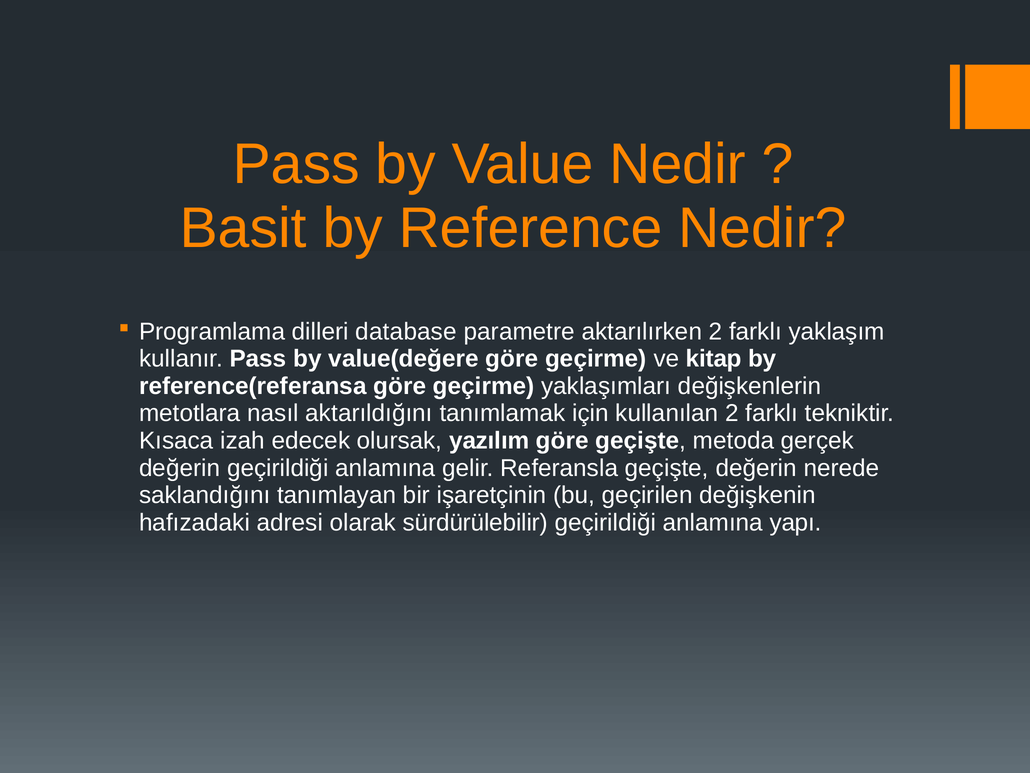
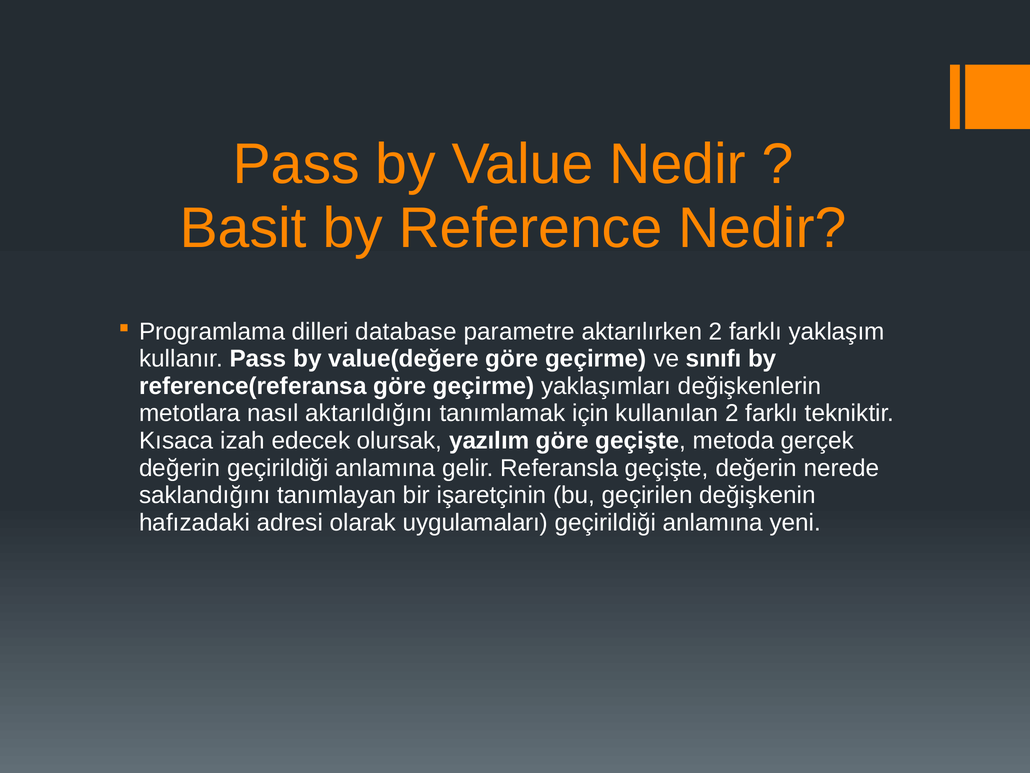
kitap: kitap -> sınıfı
sürdürülebilir: sürdürülebilir -> uygulamaları
yapı: yapı -> yeni
